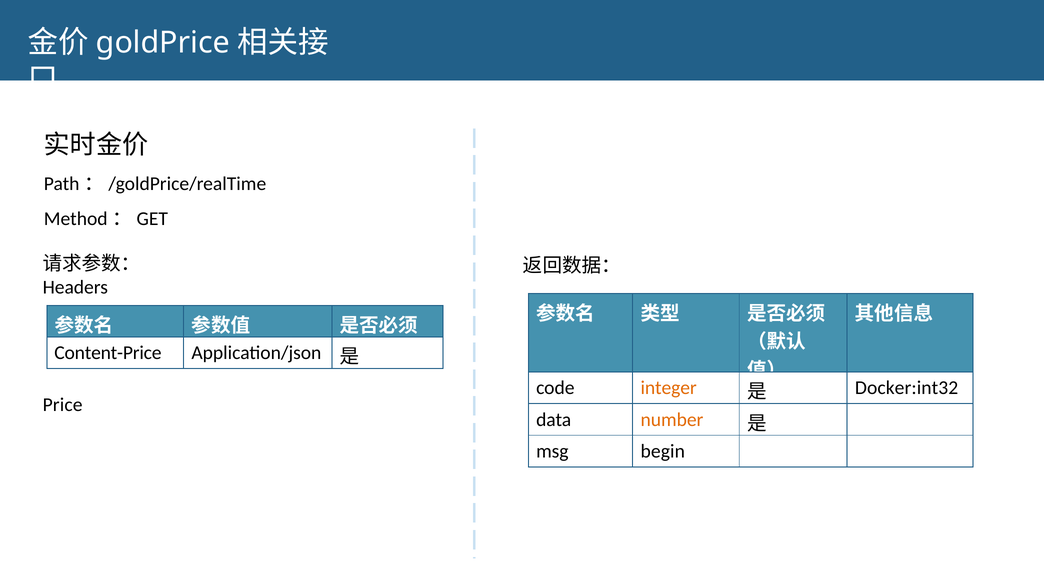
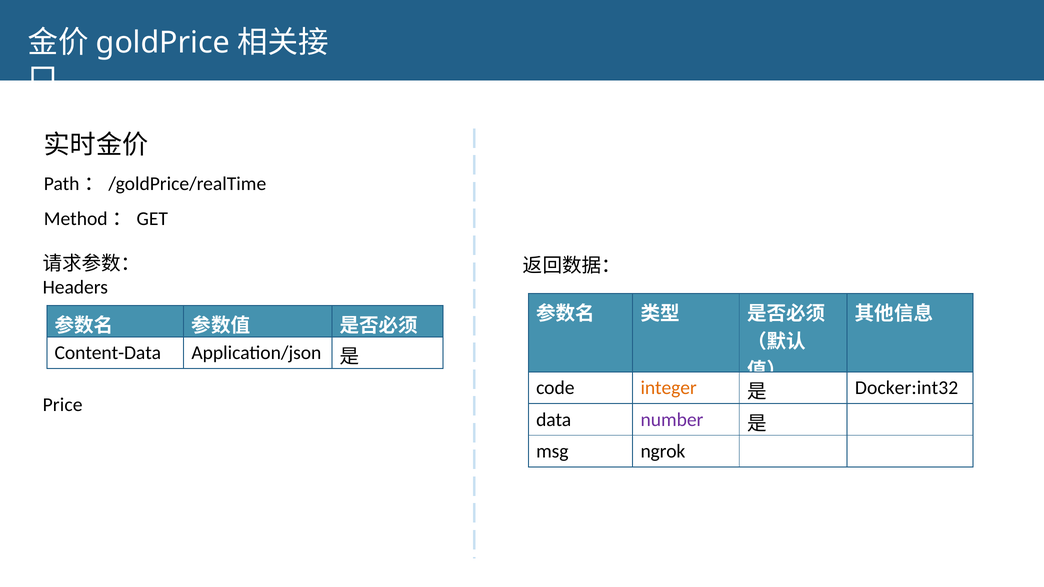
Content-Price: Content-Price -> Content-Data
number colour: orange -> purple
begin: begin -> ngrok
